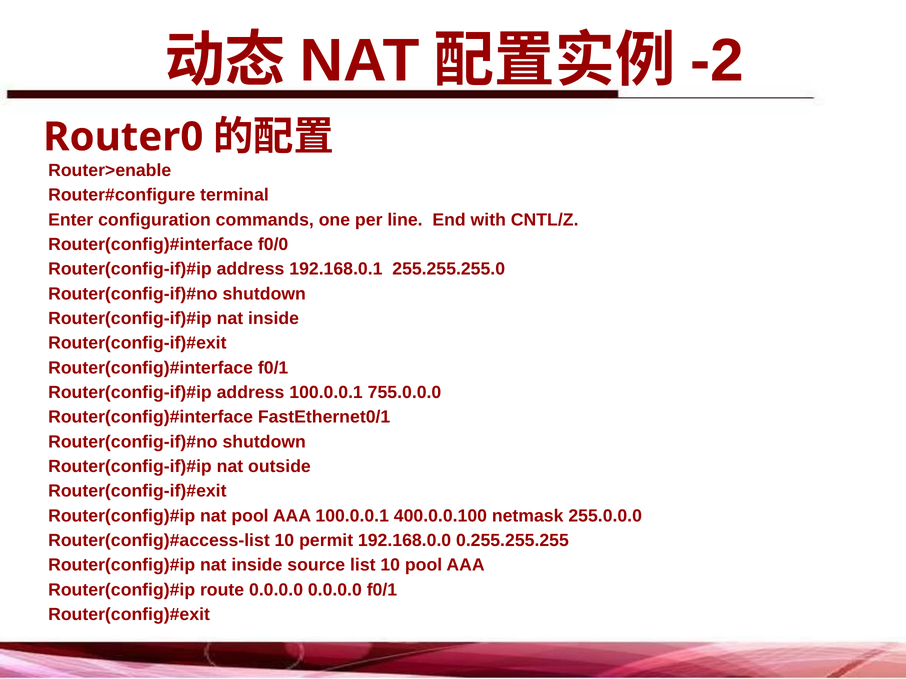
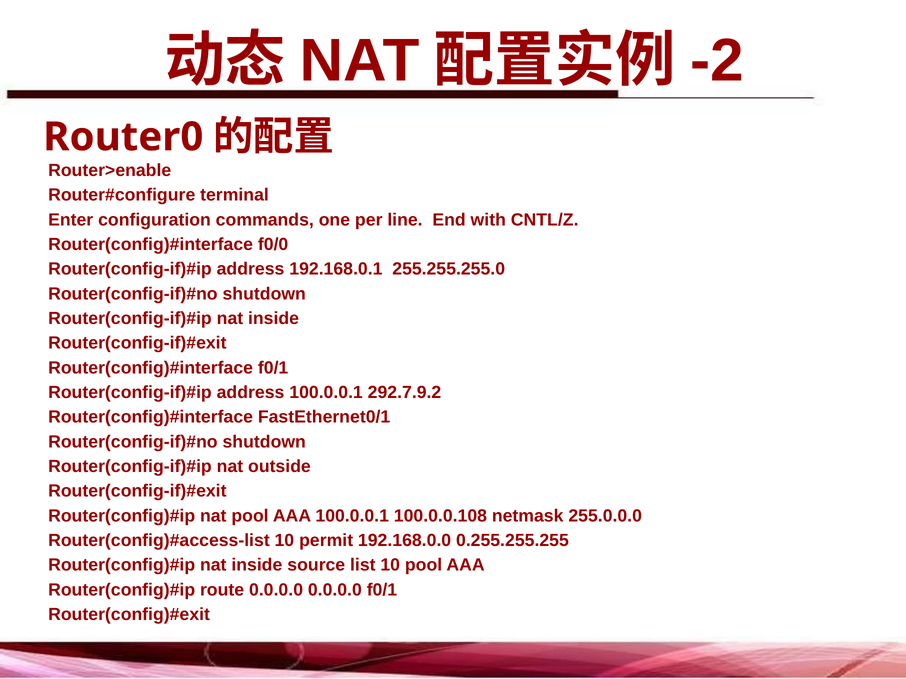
755.0.0.0: 755.0.0.0 -> 292.7.9.2
400.0.0.100: 400.0.0.100 -> 100.0.0.108
